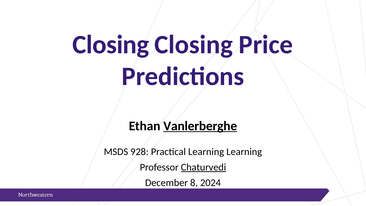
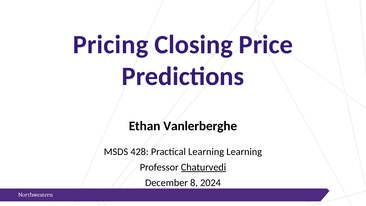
Closing at (111, 45): Closing -> Pricing
Vanlerberghe underline: present -> none
928: 928 -> 428
